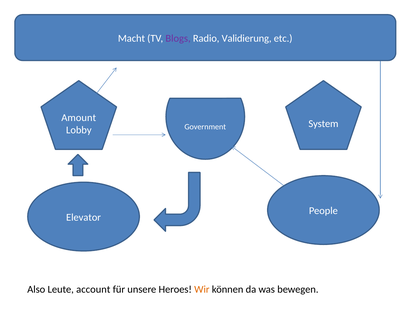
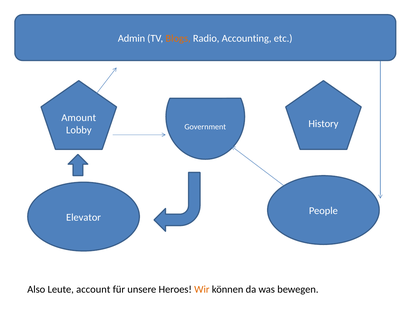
Macht: Macht -> Admin
Blogs colour: purple -> orange
Validierung: Validierung -> Accounting
System: System -> History
